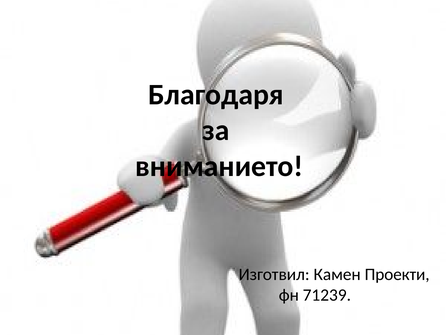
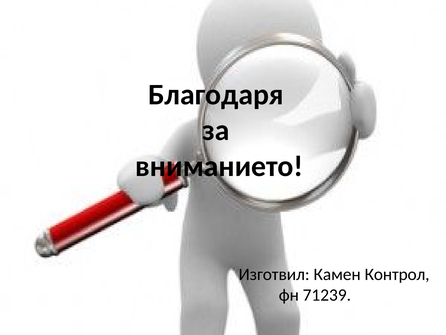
Проекти: Проекти -> Контрол
